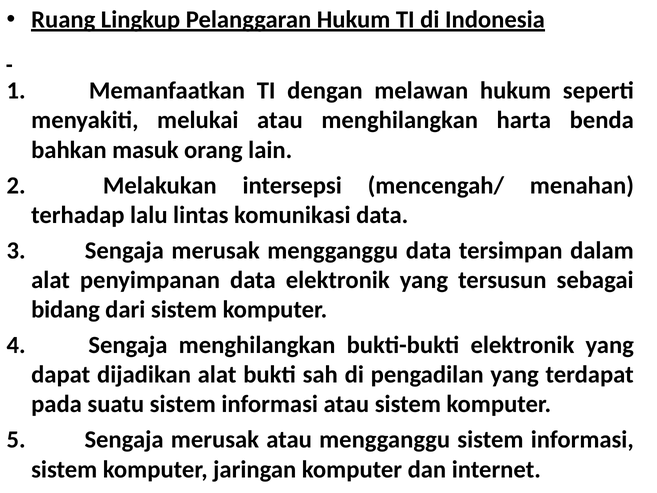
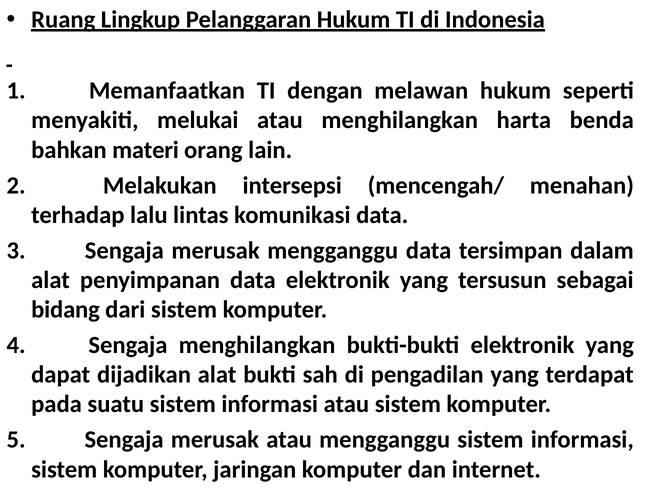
masuk: masuk -> materi
